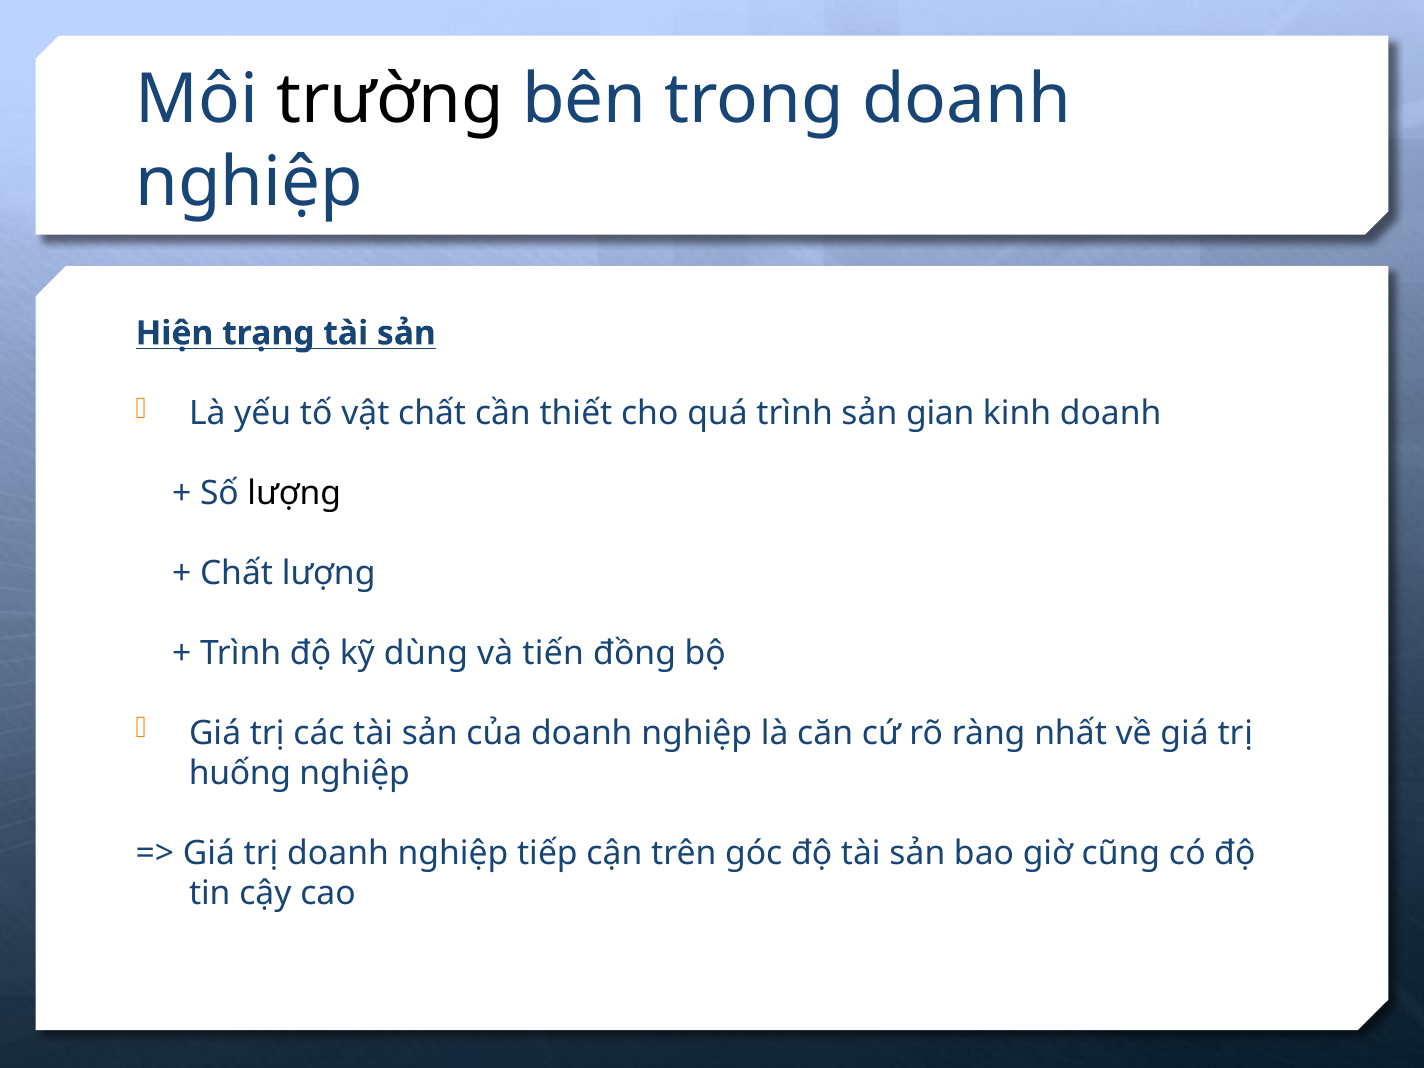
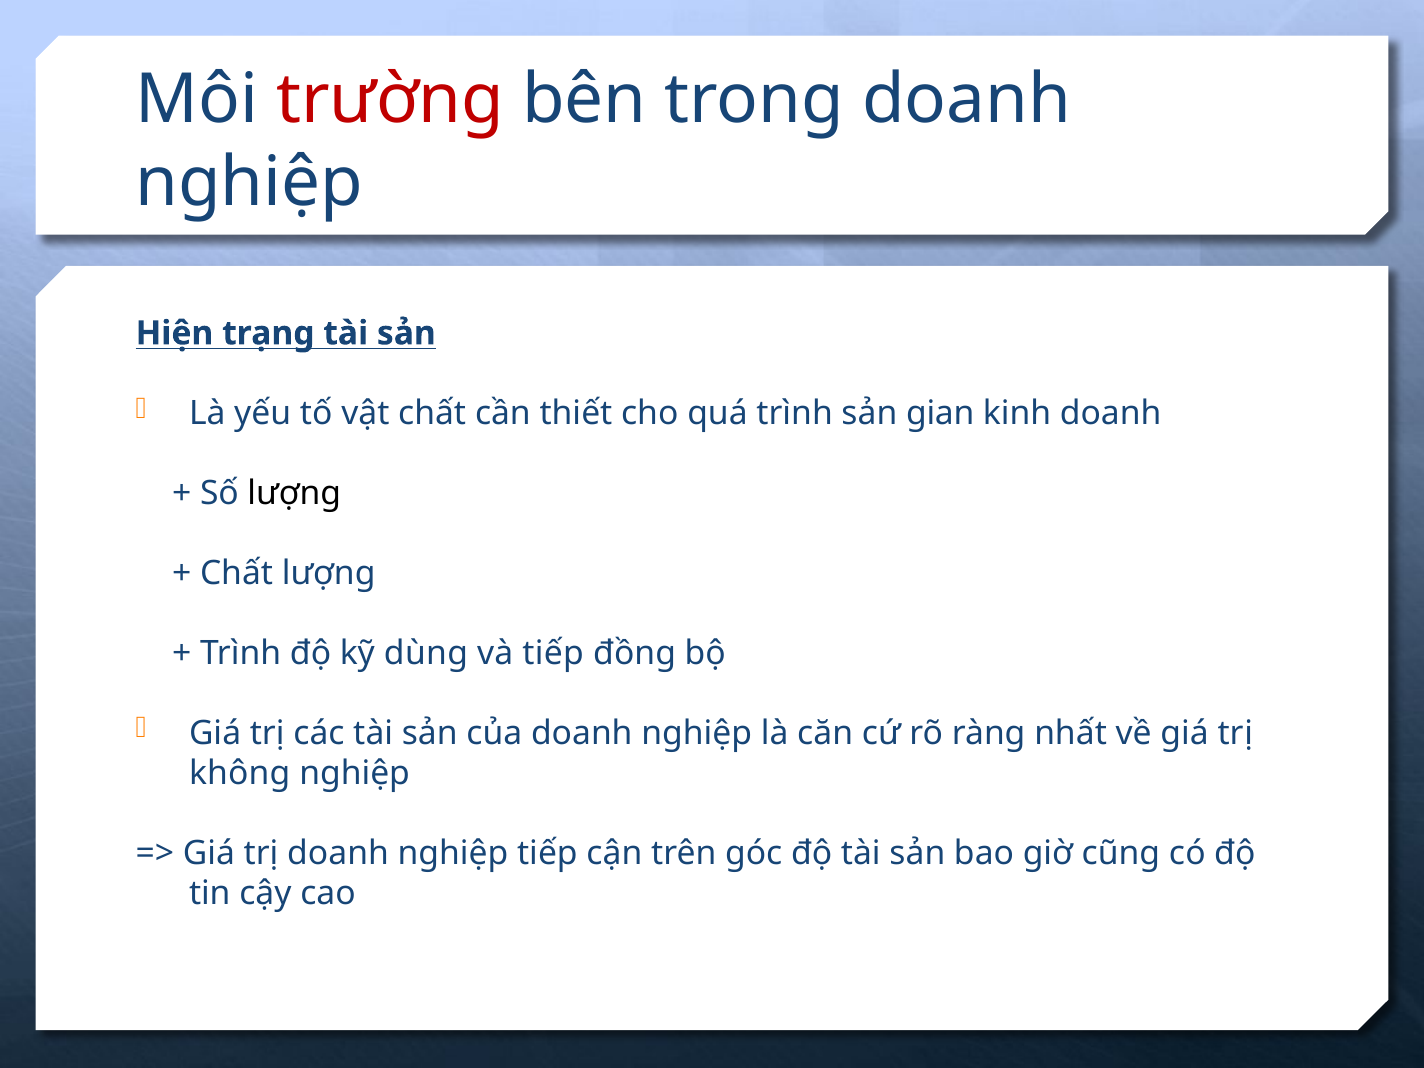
trường colour: black -> red
và tiến: tiến -> tiếp
huống: huống -> không
